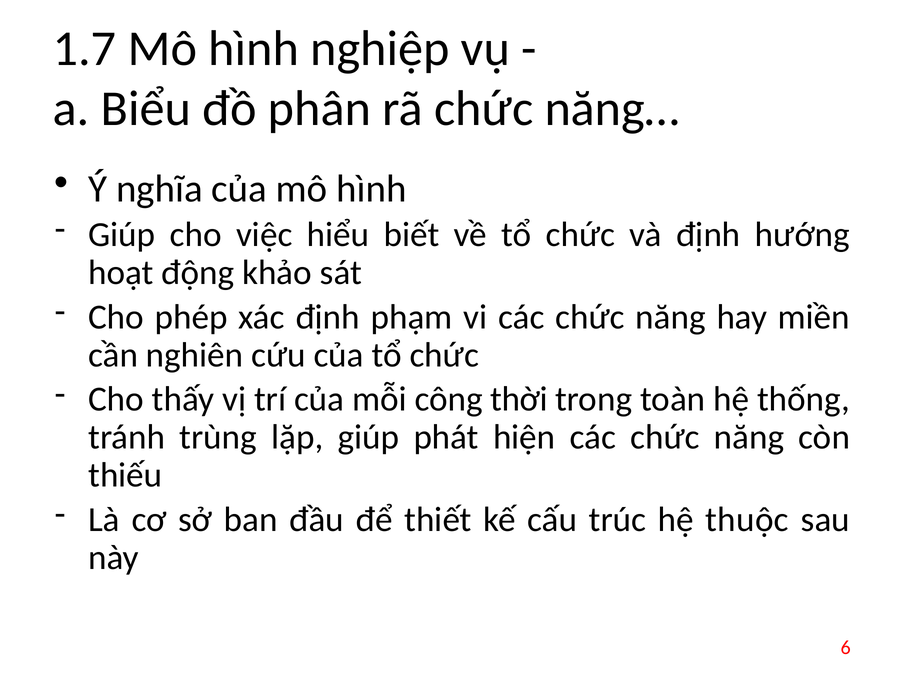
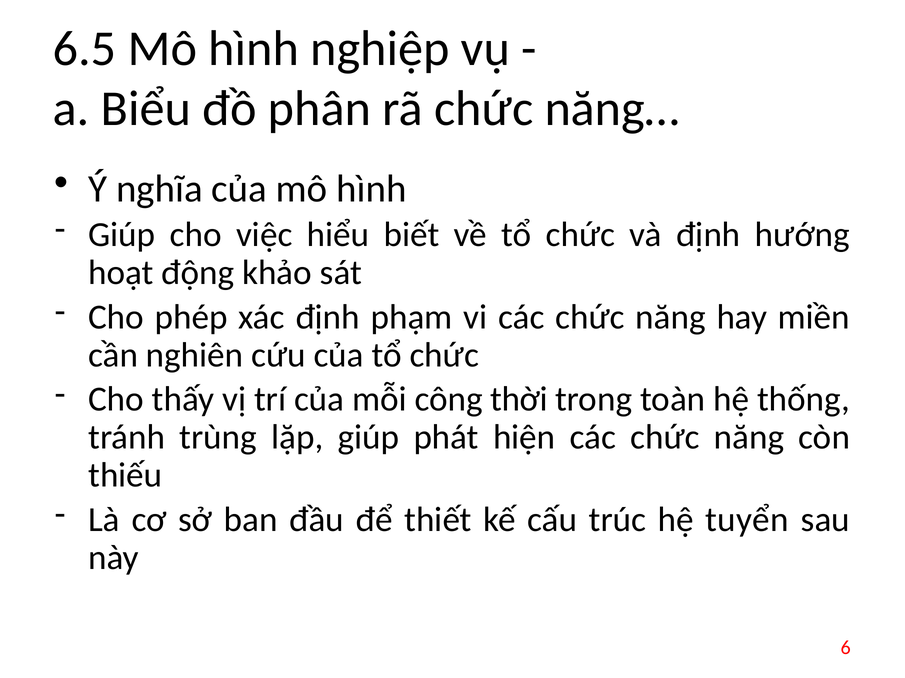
1.7: 1.7 -> 6.5
thuộc: thuộc -> tuyển
